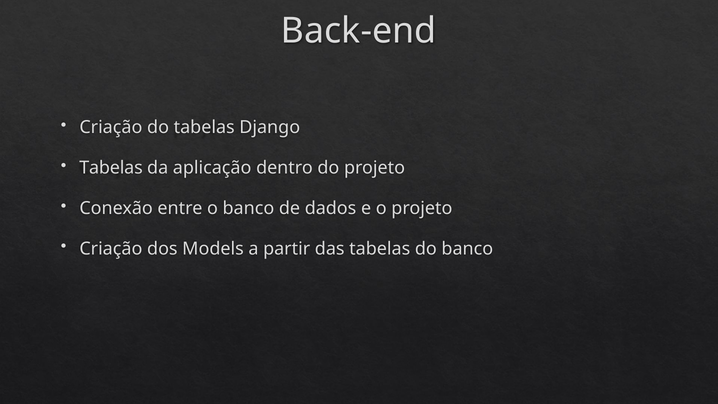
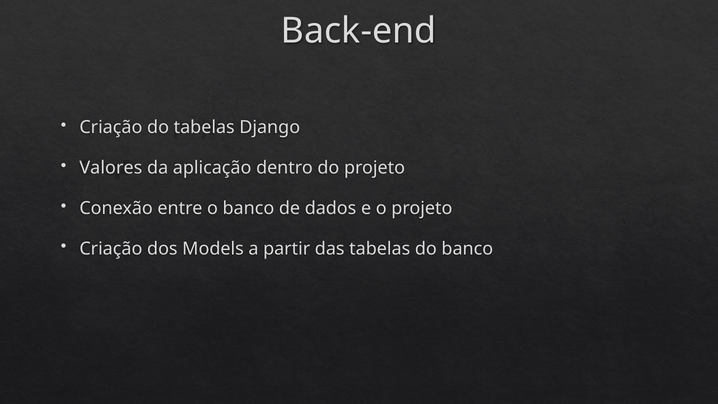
Tabelas at (111, 168): Tabelas -> Valores
